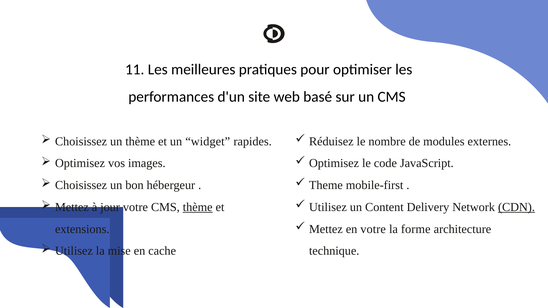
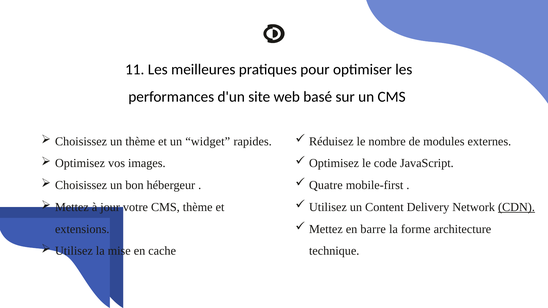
Theme: Theme -> Quatre
thème at (198, 207) underline: present -> none
en votre: votre -> barre
